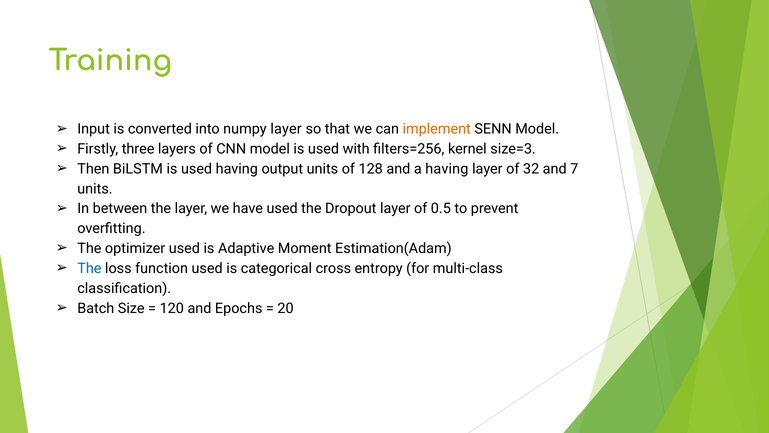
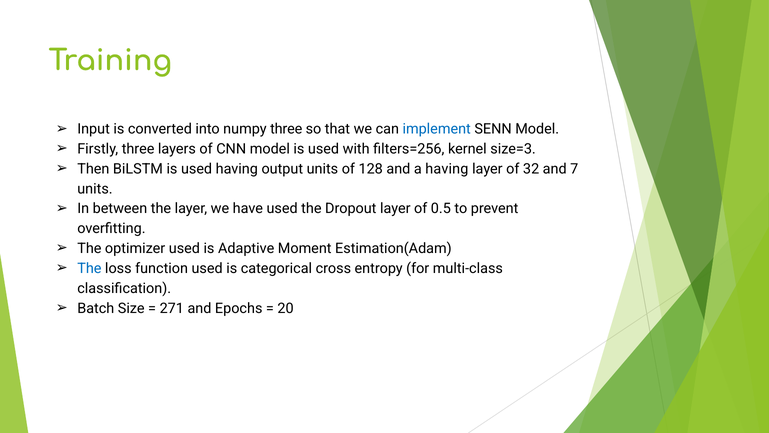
numpy layer: layer -> three
implement colour: orange -> blue
120: 120 -> 271
